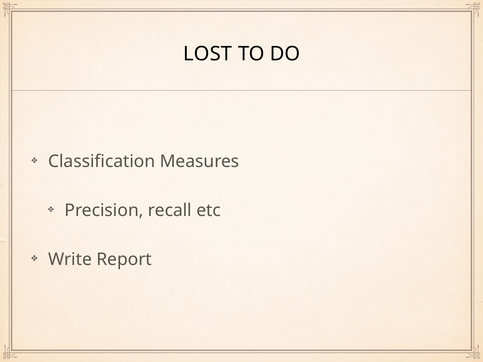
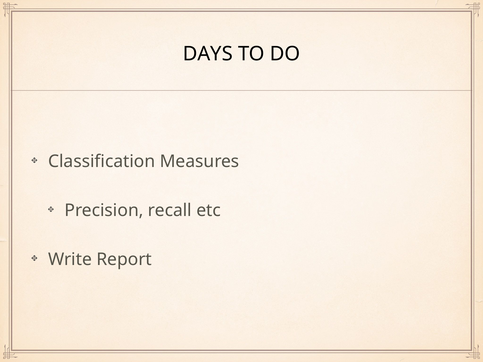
LOST: LOST -> DAYS
